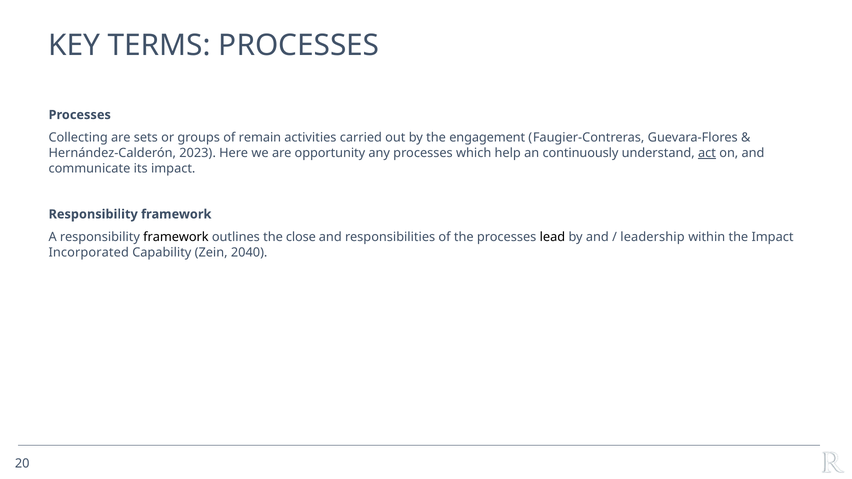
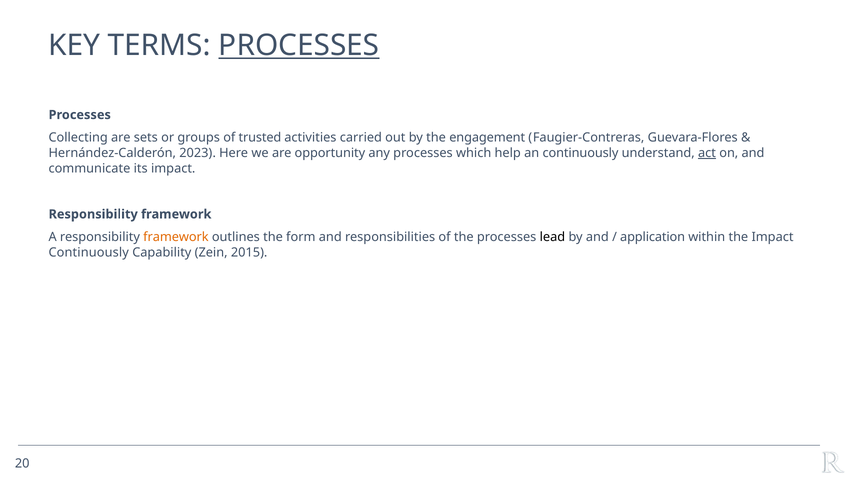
PROCESSES at (299, 46) underline: none -> present
remain: remain -> trusted
framework at (176, 237) colour: black -> orange
close: close -> form
leadership: leadership -> application
Incorporated at (89, 253): Incorporated -> Continuously
2040: 2040 -> 2015
